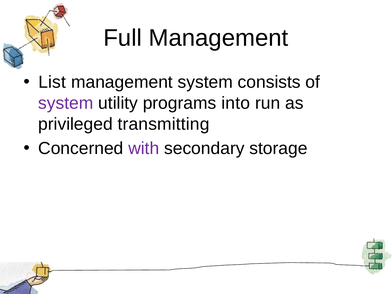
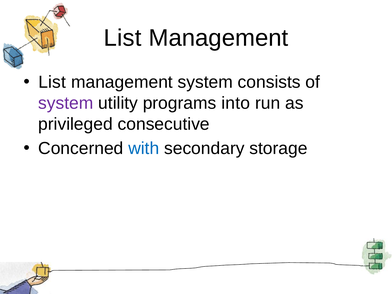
Full at (123, 38): Full -> List
transmitting: transmitting -> consecutive
with colour: purple -> blue
